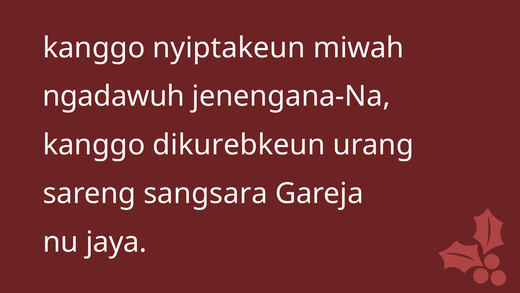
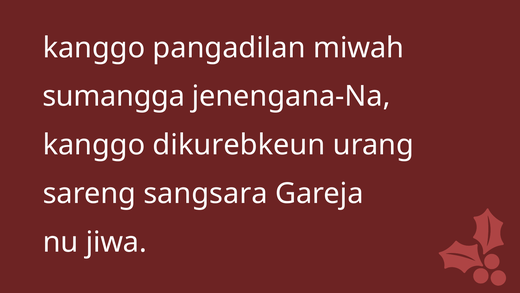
nyiptakeun: nyiptakeun -> pangadilan
ngadawuh: ngadawuh -> sumangga
jaya: jaya -> jiwa
